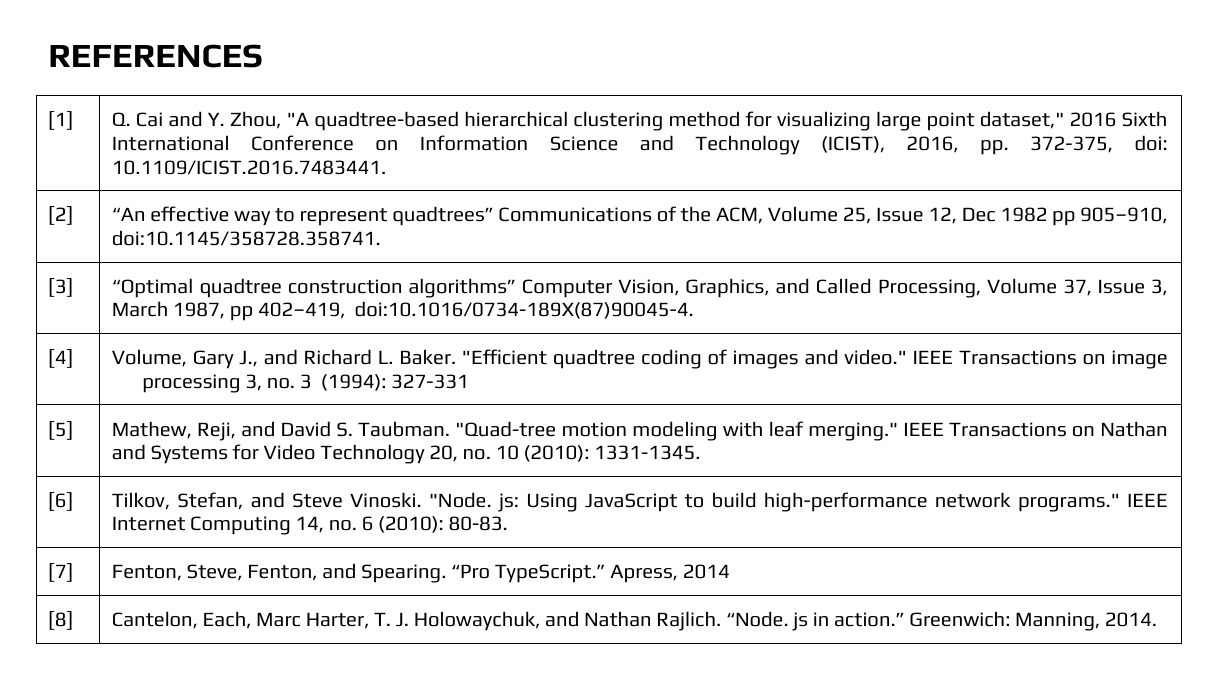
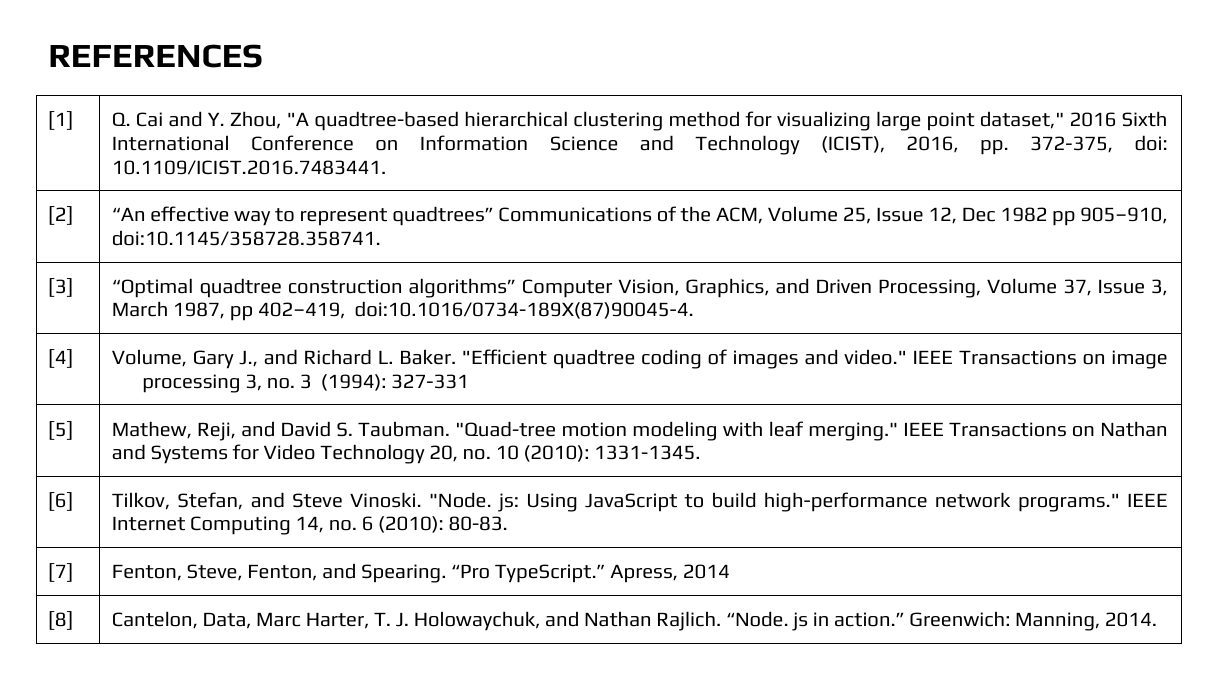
Called: Called -> Driven
Each: Each -> Data
